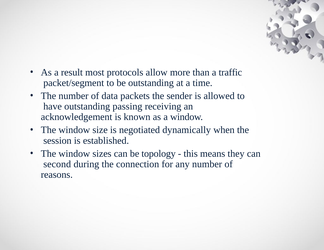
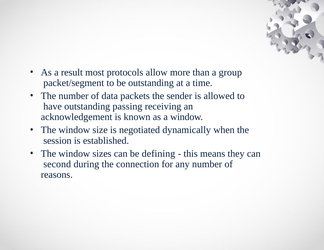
traffic: traffic -> group
topology: topology -> defining
